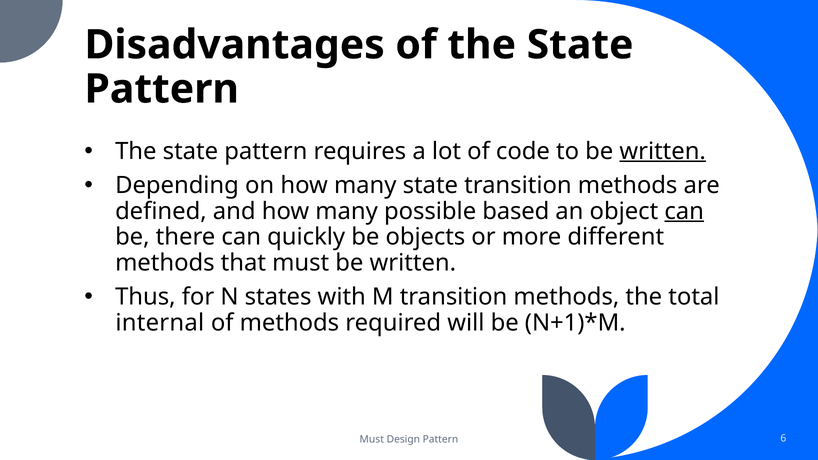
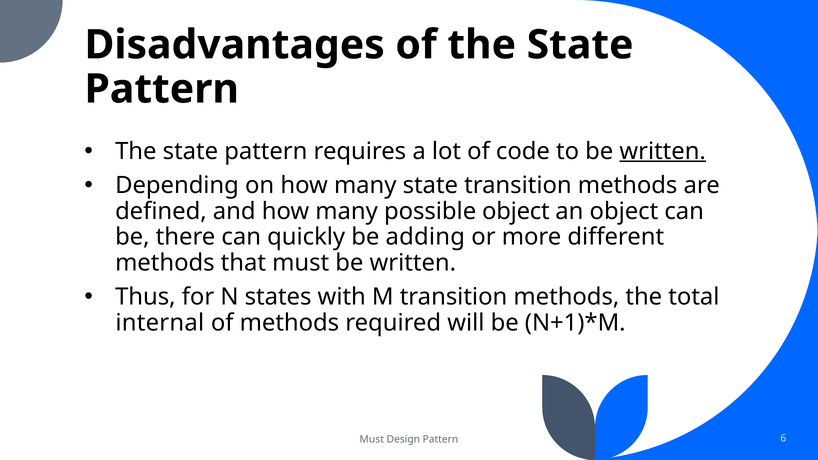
possible based: based -> object
can at (684, 211) underline: present -> none
objects: objects -> adding
